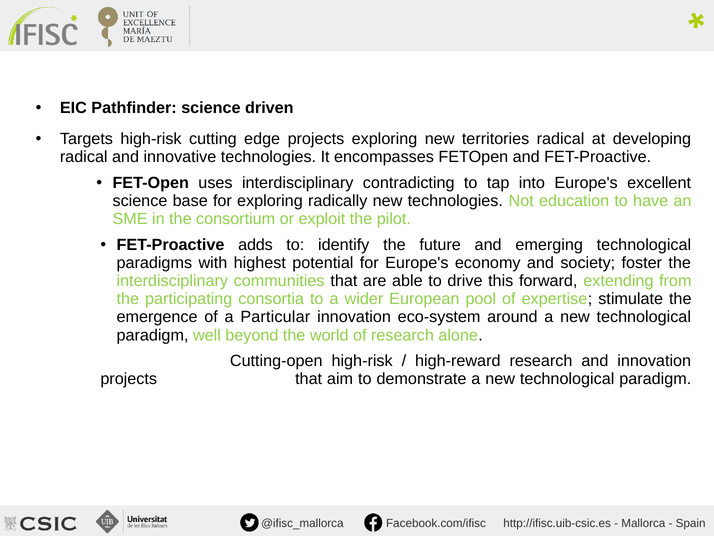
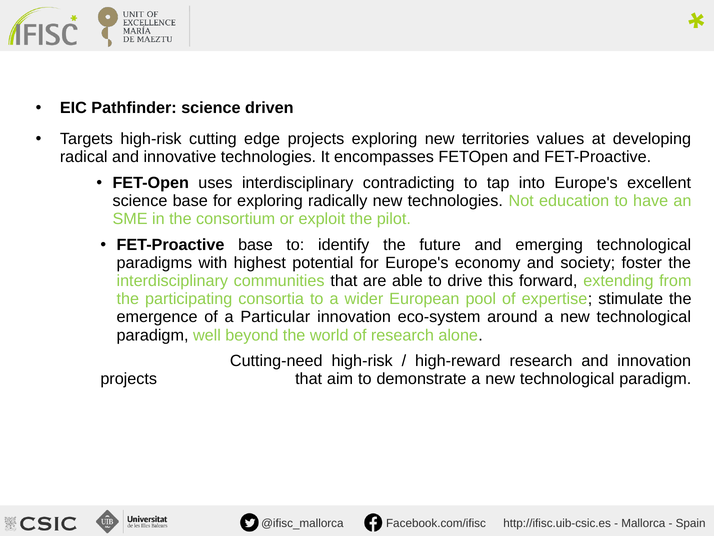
territories radical: radical -> values
FET-Proactive adds: adds -> base
Cutting-open: Cutting-open -> Cutting-need
